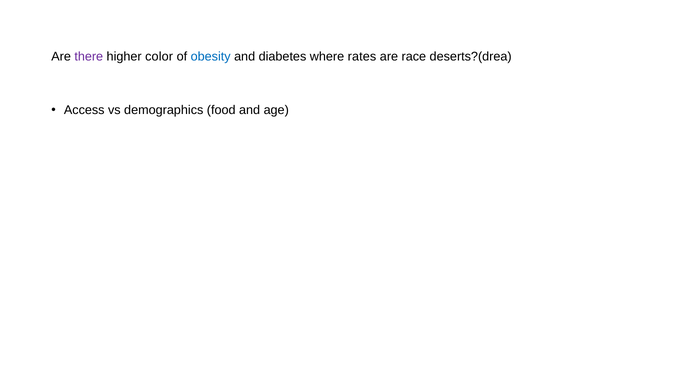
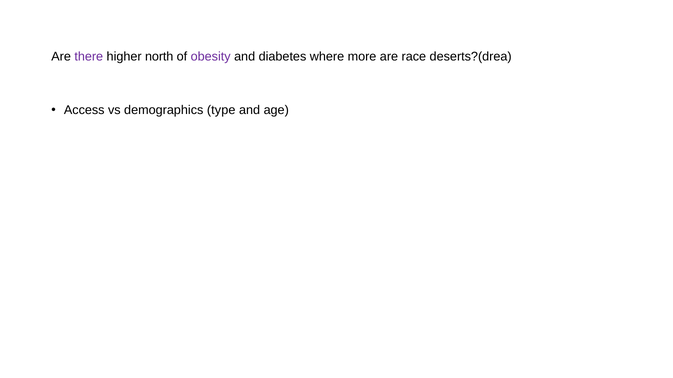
color: color -> north
obesity colour: blue -> purple
rates: rates -> more
food: food -> type
